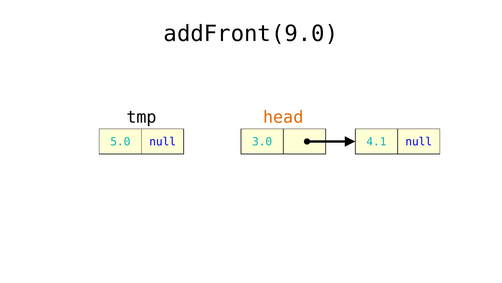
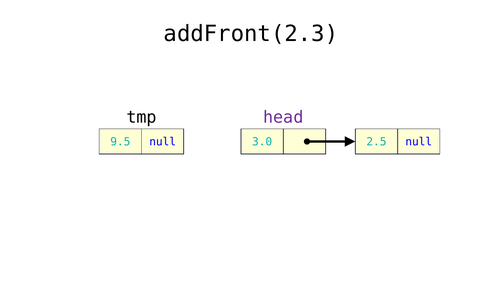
addFront(9.0: addFront(9.0 -> addFront(2.3
head colour: orange -> purple
5.0: 5.0 -> 9.5
4.1: 4.1 -> 2.5
